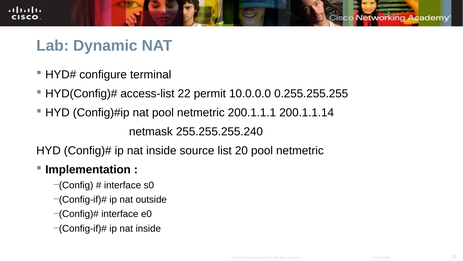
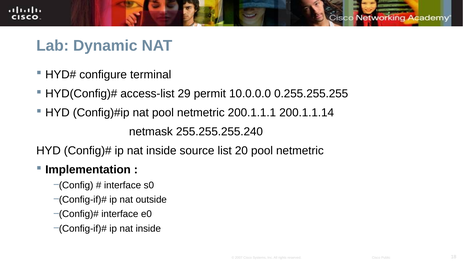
22: 22 -> 29
